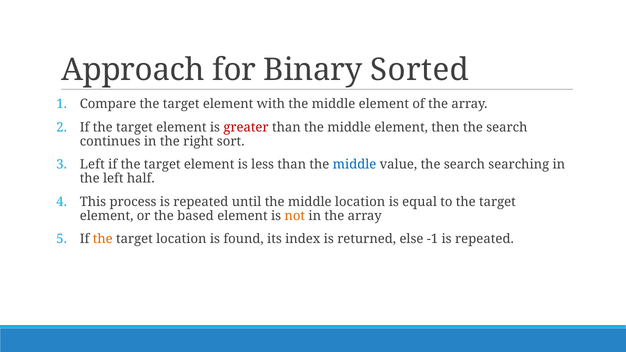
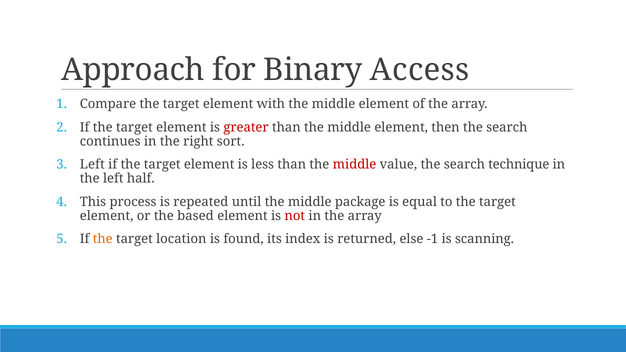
Sorted: Sorted -> Access
middle at (355, 165) colour: blue -> red
searching: searching -> technique
middle location: location -> package
not colour: orange -> red
-1 is repeated: repeated -> scanning
